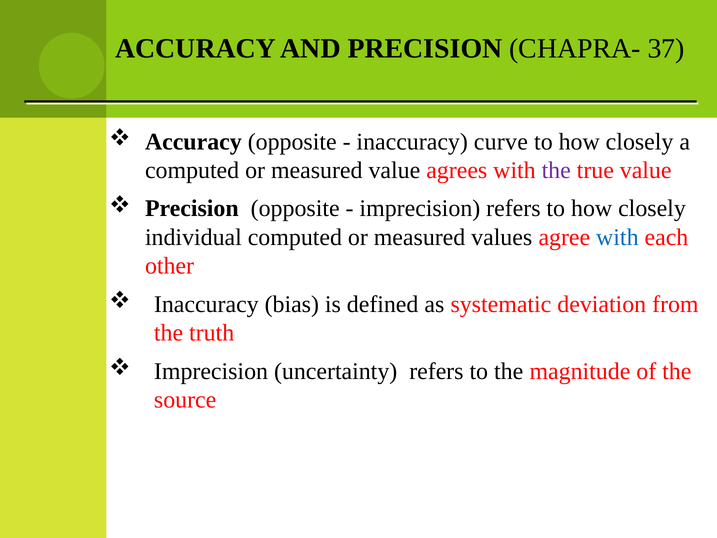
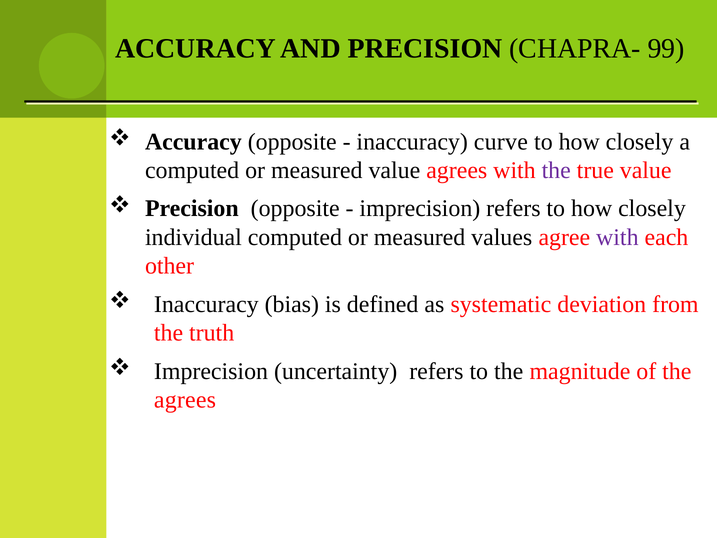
37: 37 -> 99
with at (617, 237) colour: blue -> purple
source at (185, 400): source -> agrees
